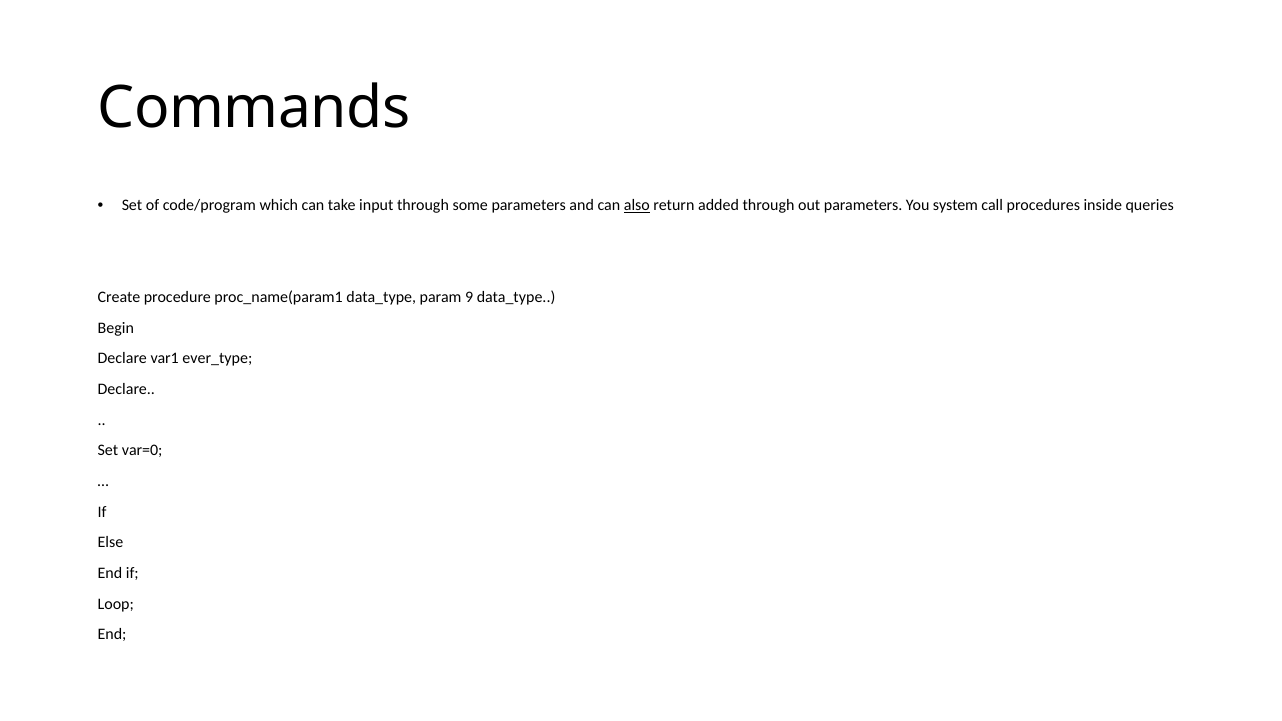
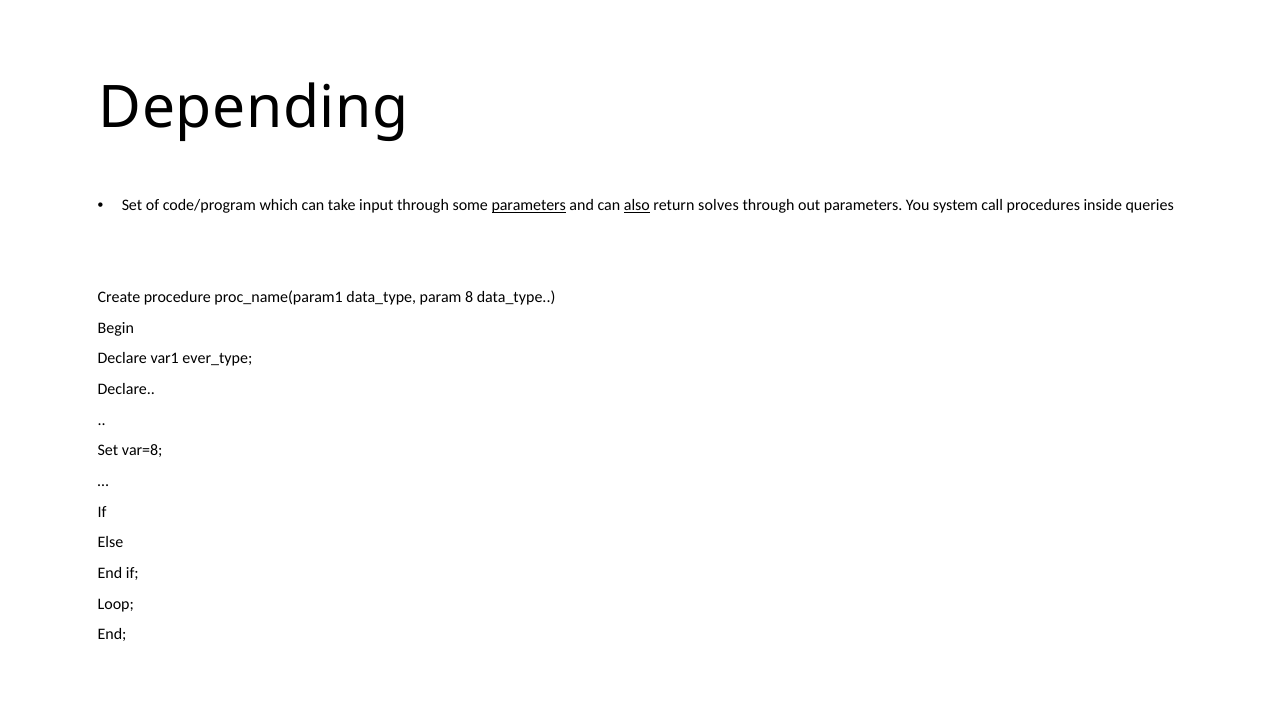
Commands: Commands -> Depending
parameters at (529, 205) underline: none -> present
added: added -> solves
9: 9 -> 8
var=0: var=0 -> var=8
